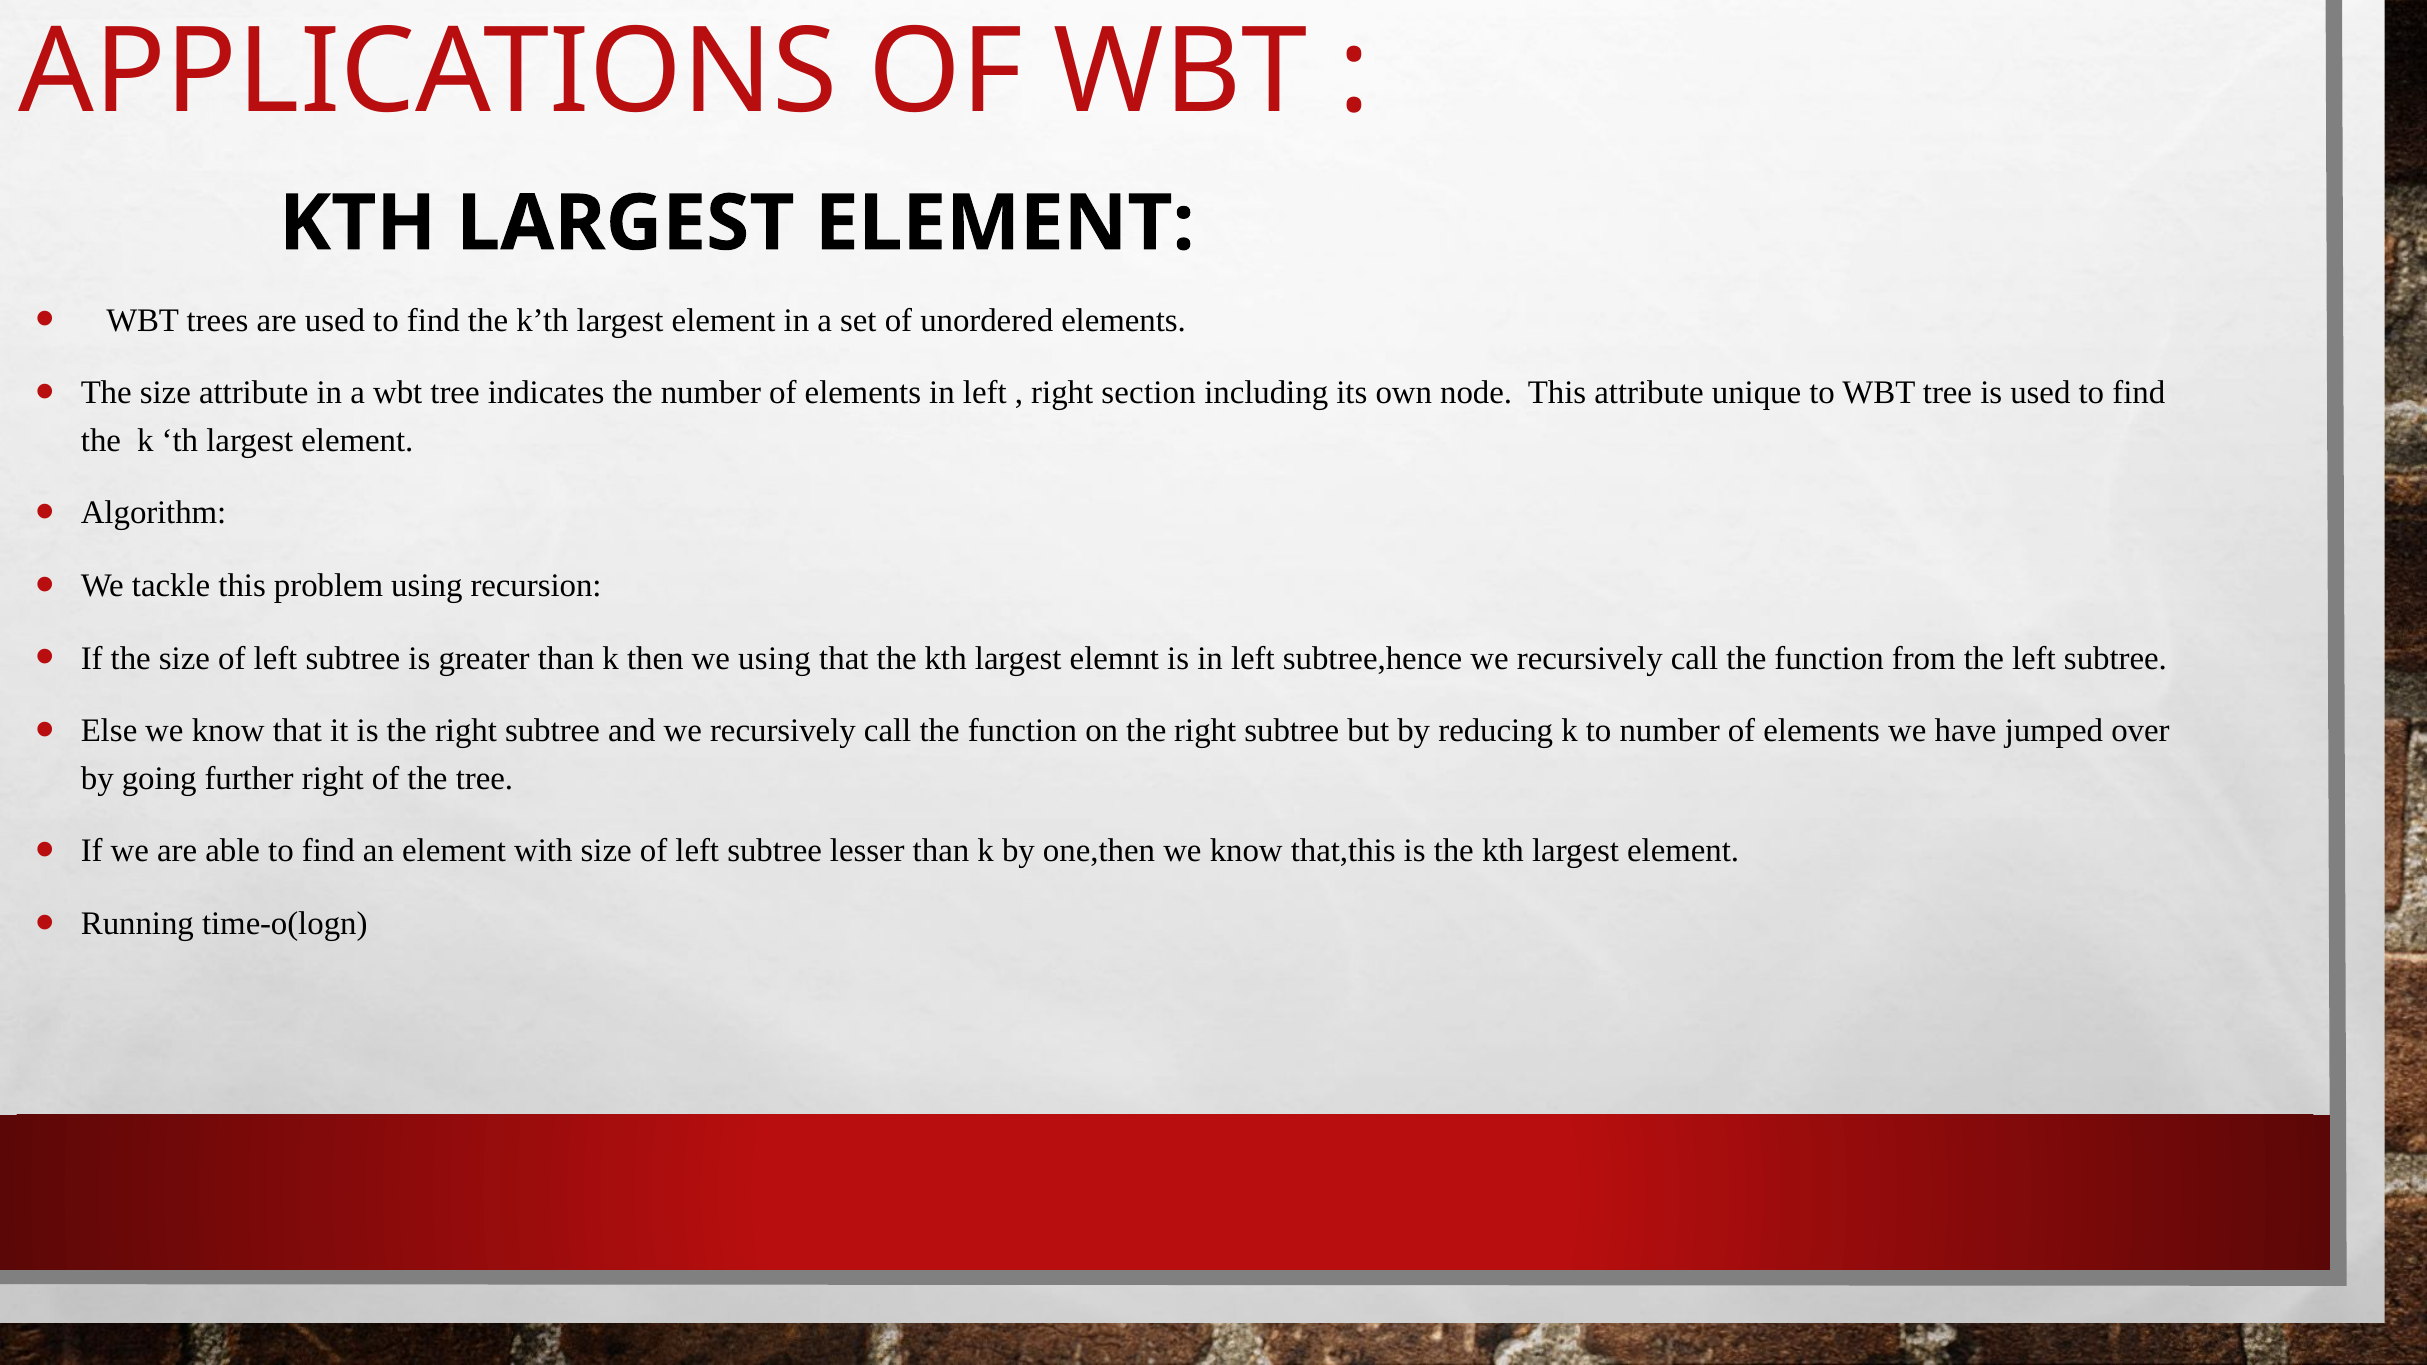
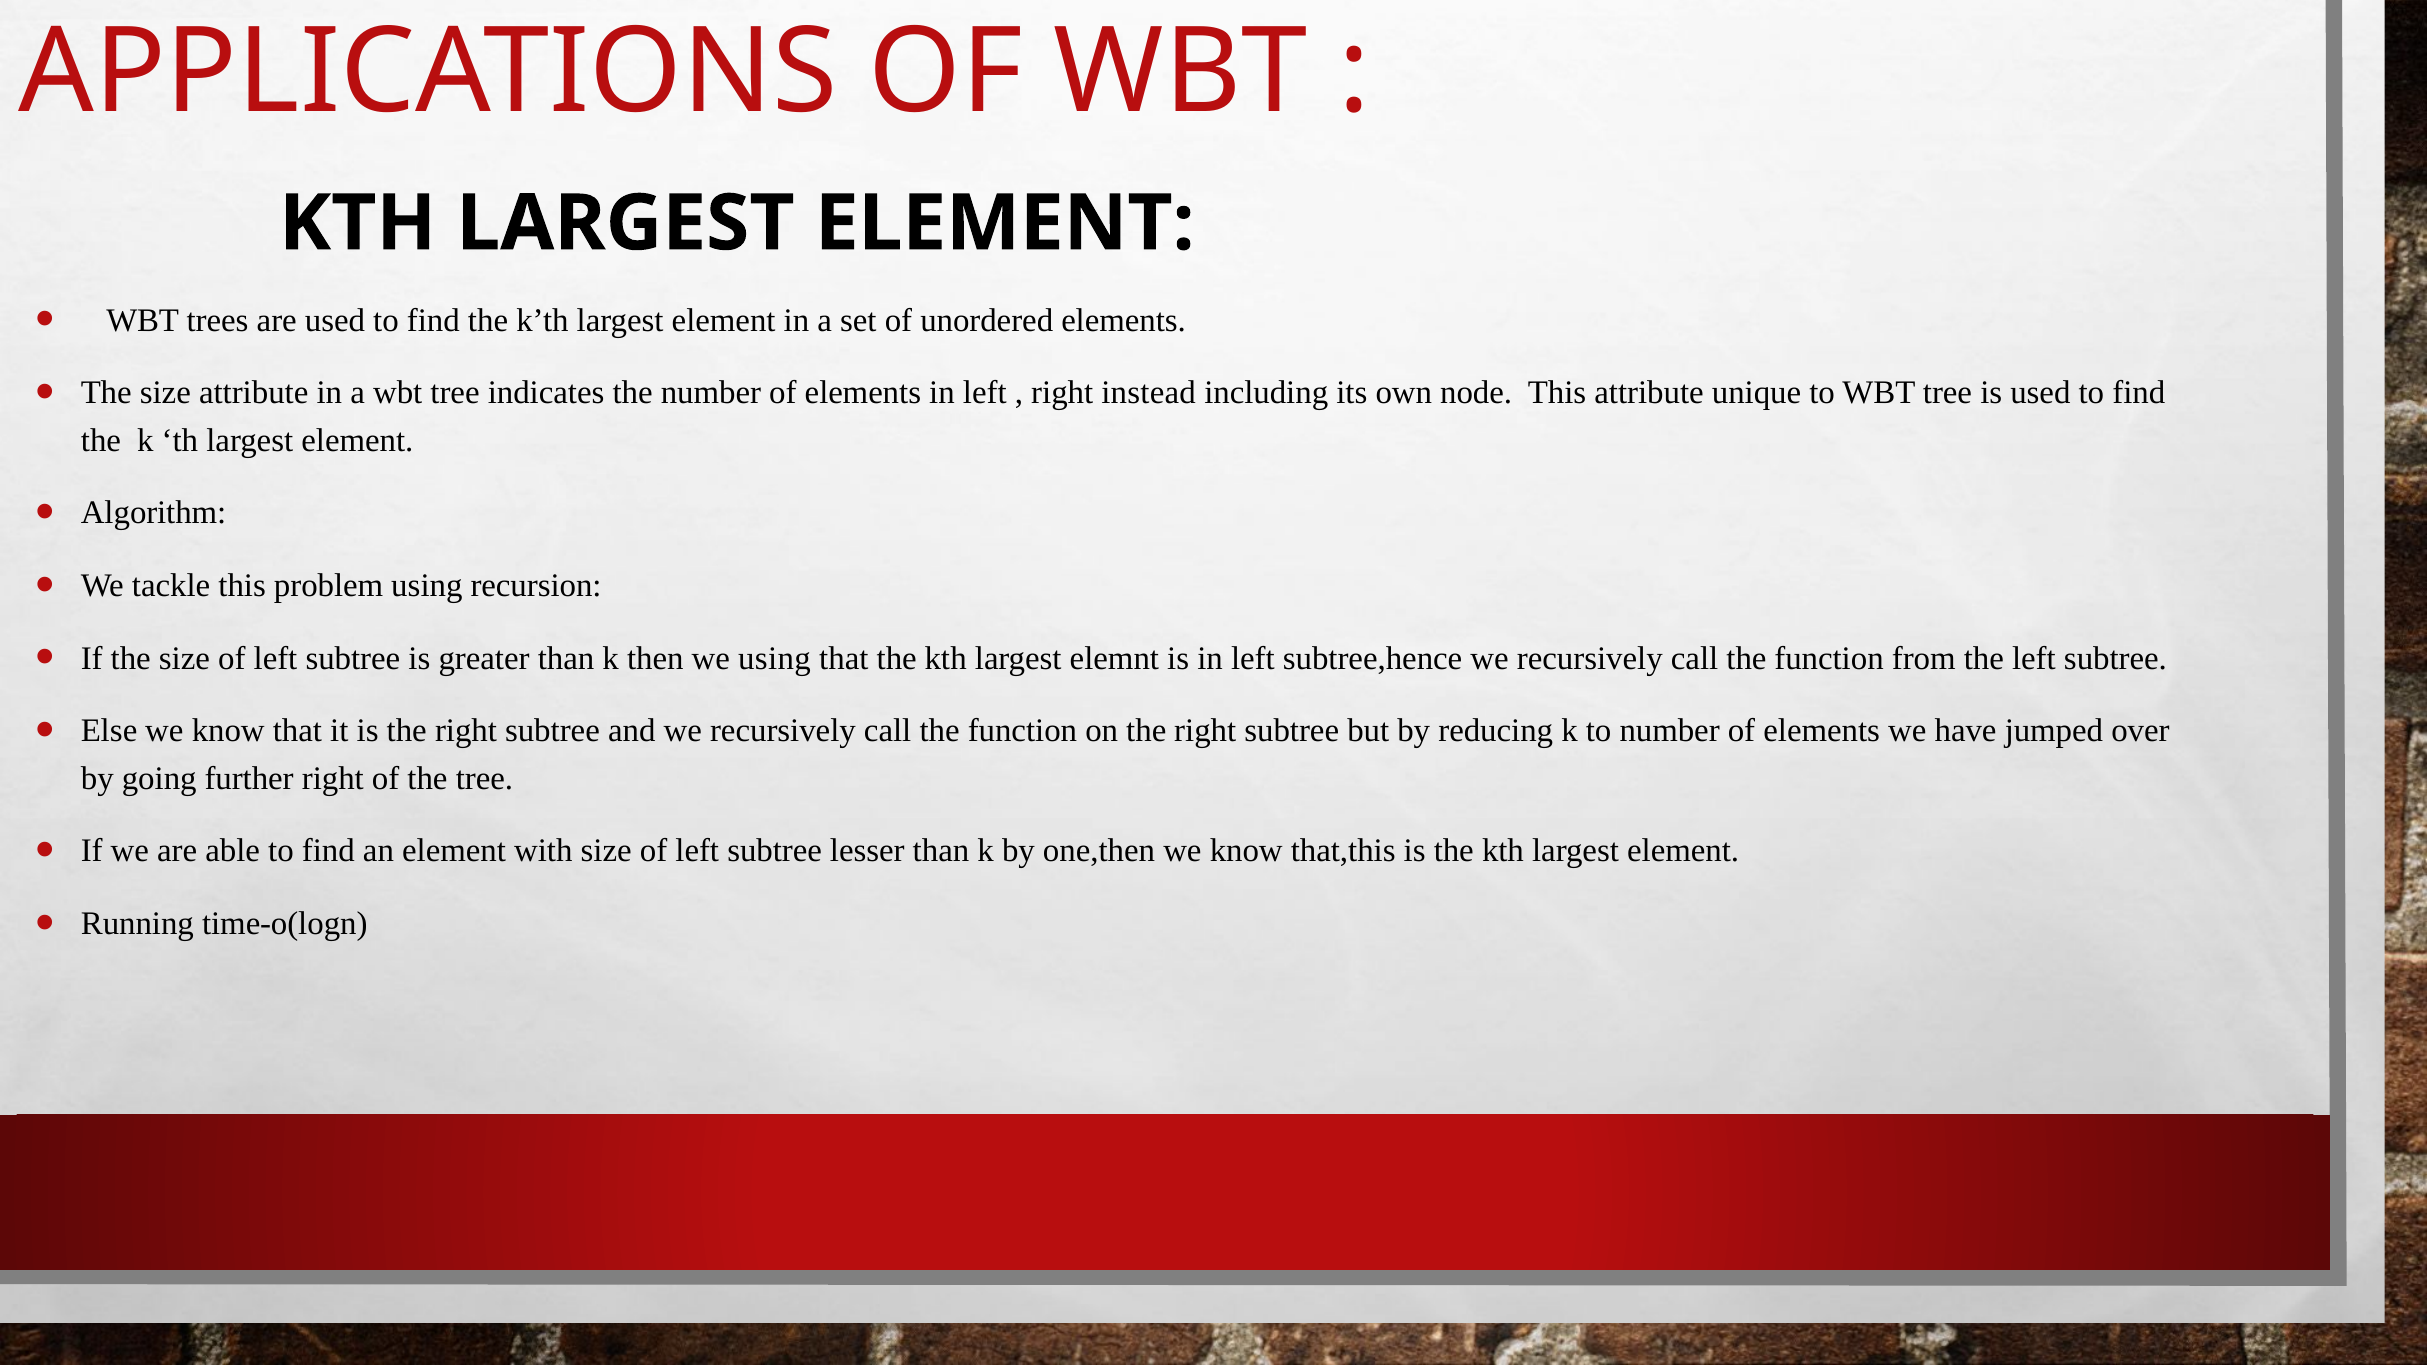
section: section -> instead
